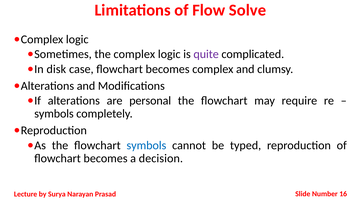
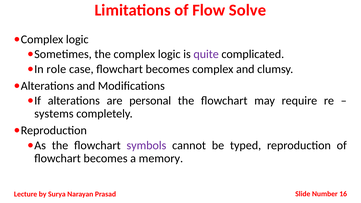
disk: disk -> role
symbols at (54, 114): symbols -> systems
symbols at (146, 145) colour: blue -> purple
decision: decision -> memory
